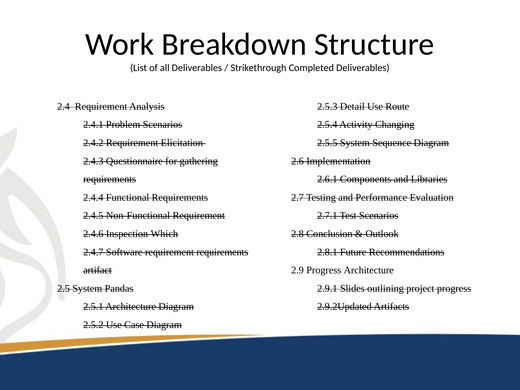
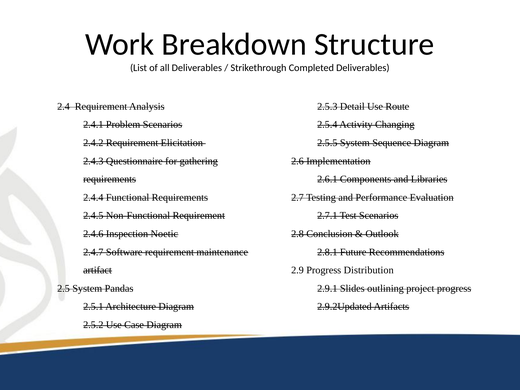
Which: Which -> Noetic
requirement requirements: requirements -> maintenance
Progress Architecture: Architecture -> Distribution
